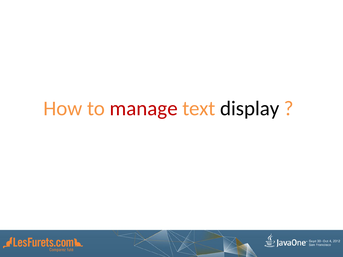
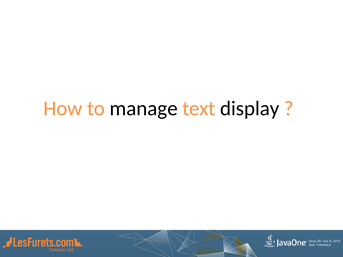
manage colour: red -> black
